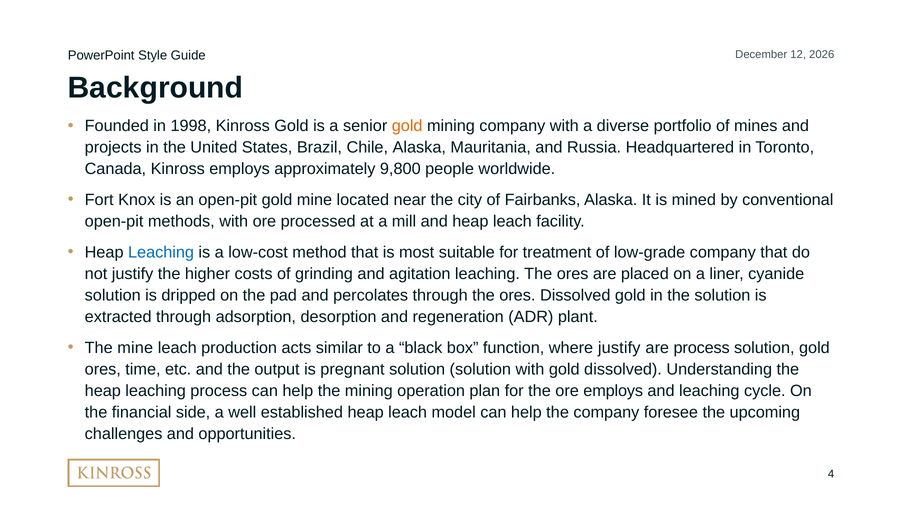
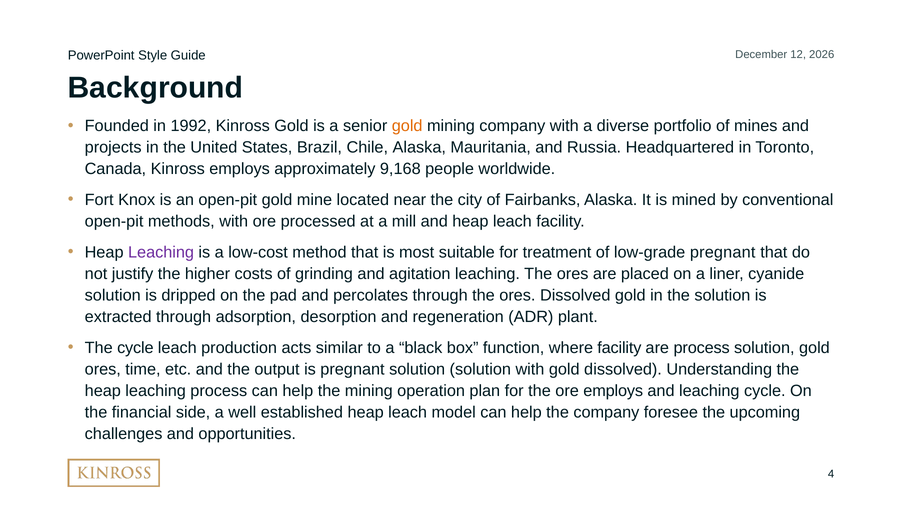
1998: 1998 -> 1992
9,800: 9,800 -> 9,168
Leaching at (161, 253) colour: blue -> purple
low-grade company: company -> pregnant
The mine: mine -> cycle
where justify: justify -> facility
